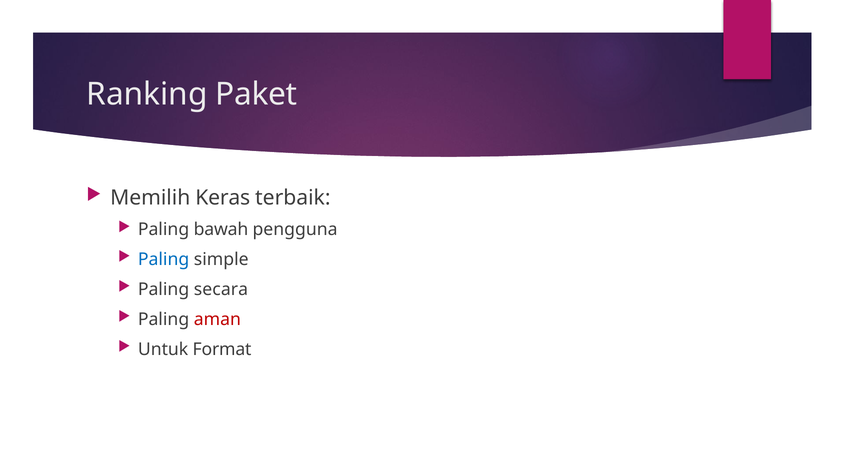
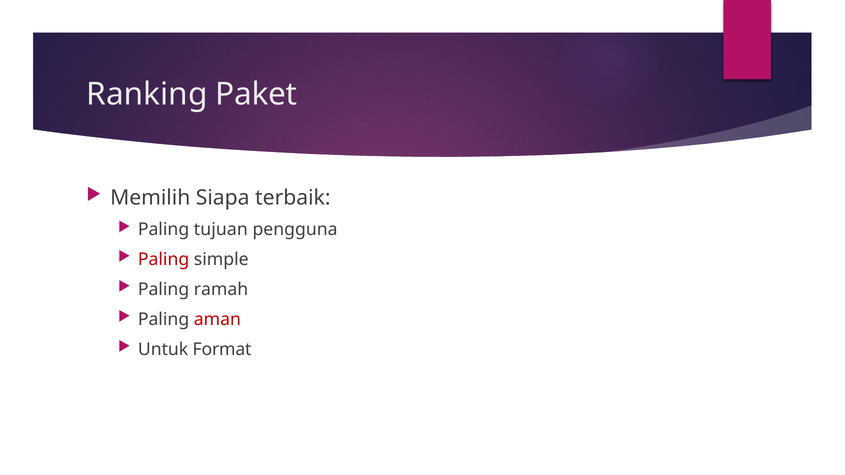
Keras: Keras -> Siapa
bawah: bawah -> tujuan
Paling at (164, 260) colour: blue -> red
secara: secara -> ramah
